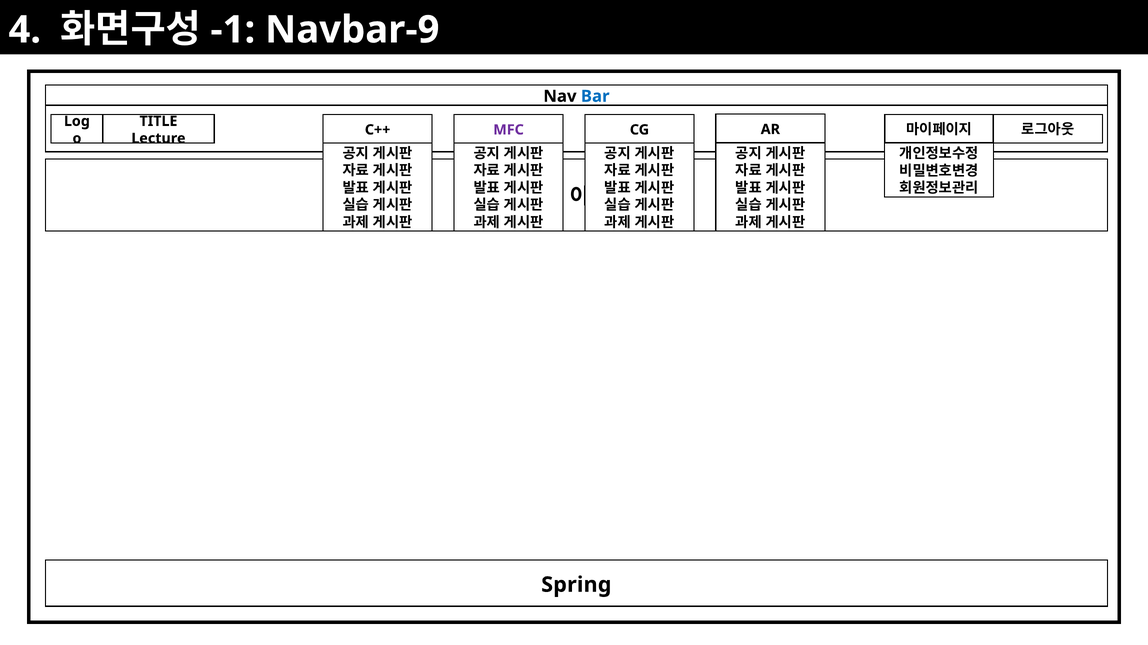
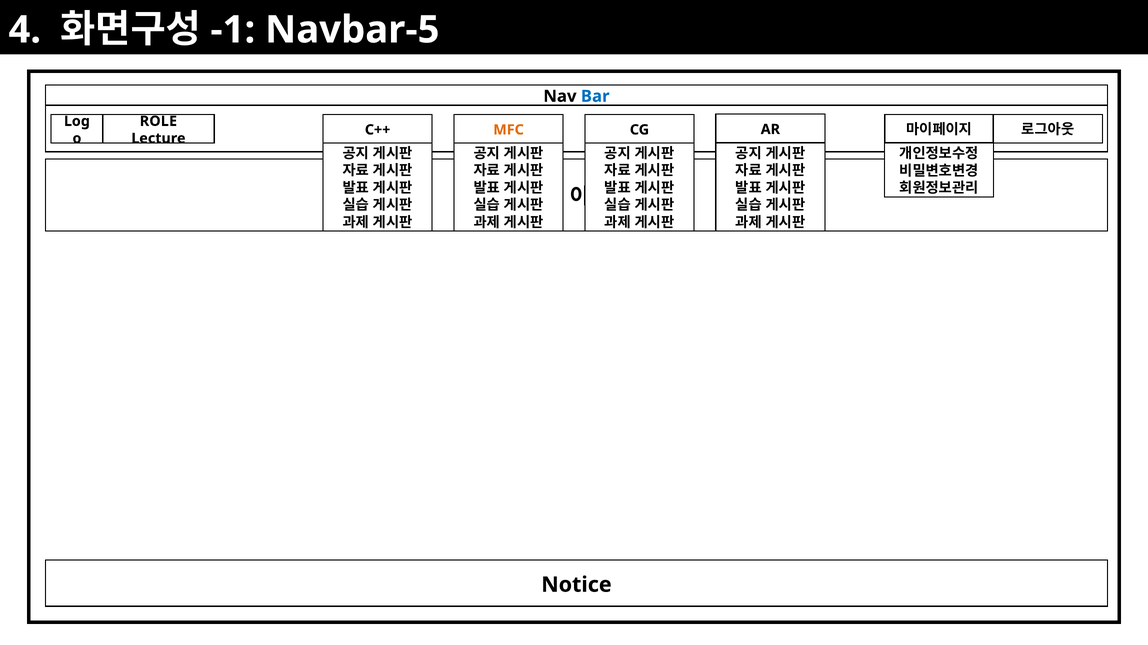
Navbar-9: Navbar-9 -> Navbar-5
TITLE: TITLE -> ROLE
MFC colour: purple -> orange
Spring: Spring -> Notice
